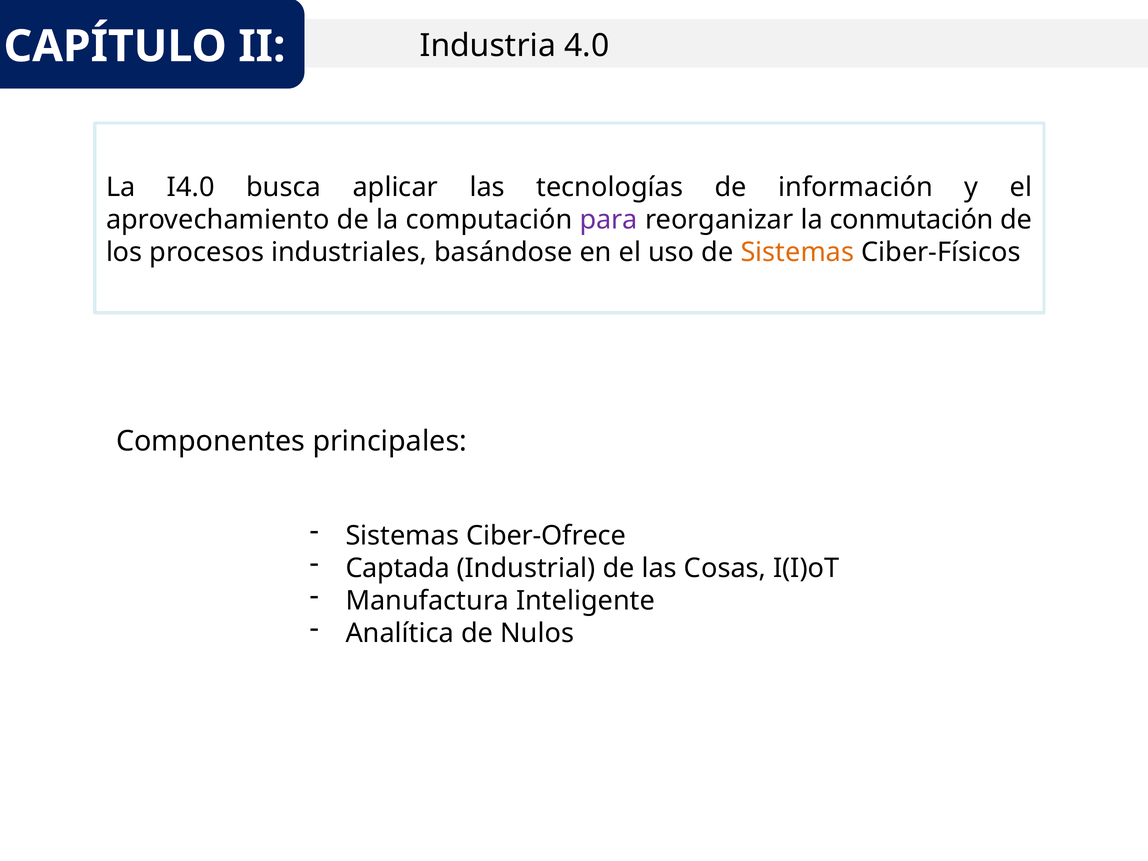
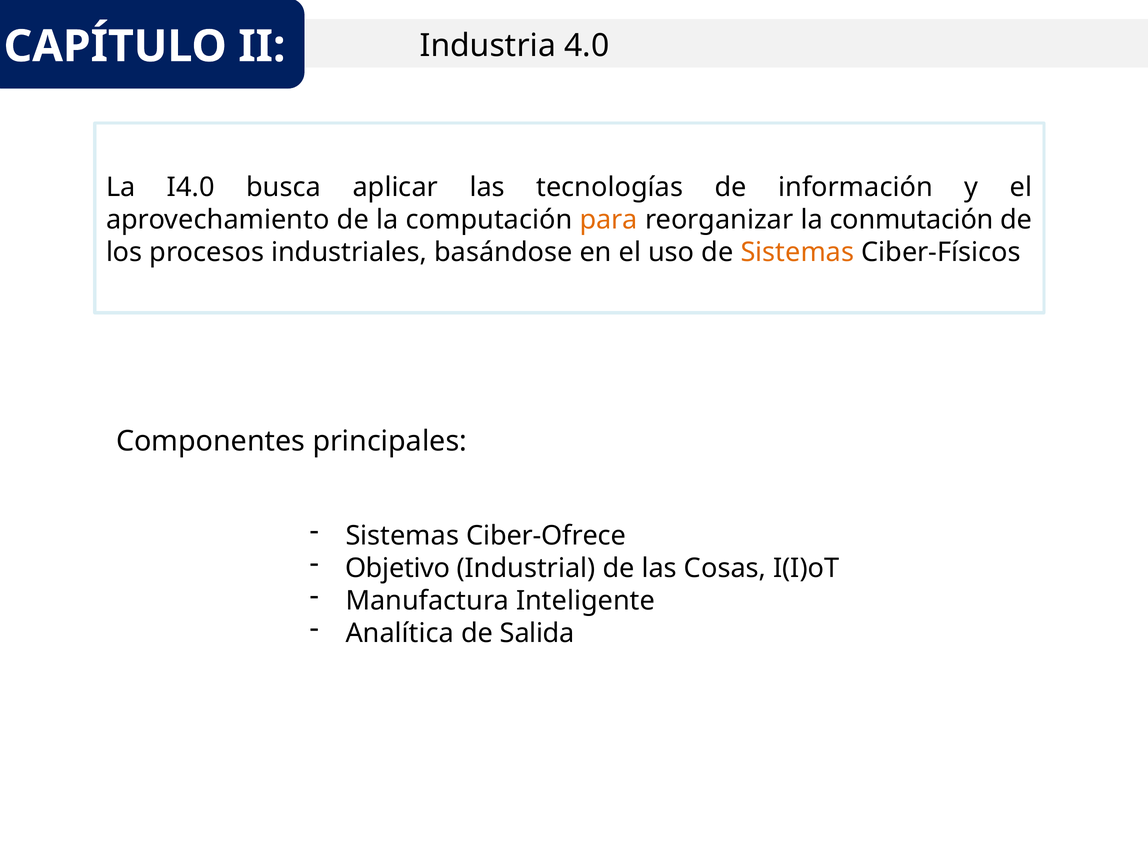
para colour: purple -> orange
Captada: Captada -> Objetivo
Nulos: Nulos -> Salida
